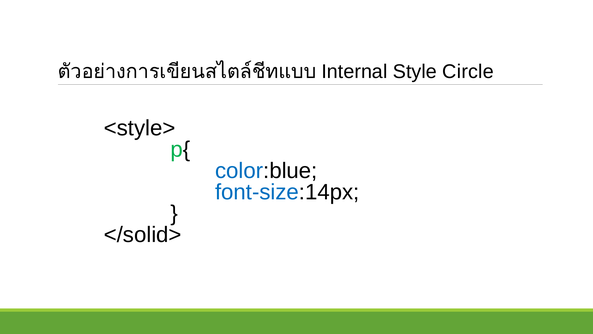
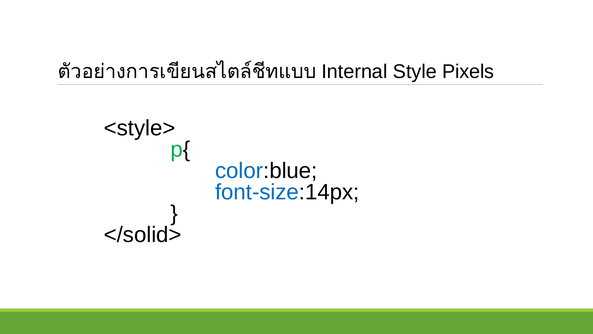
Circle: Circle -> Pixels
